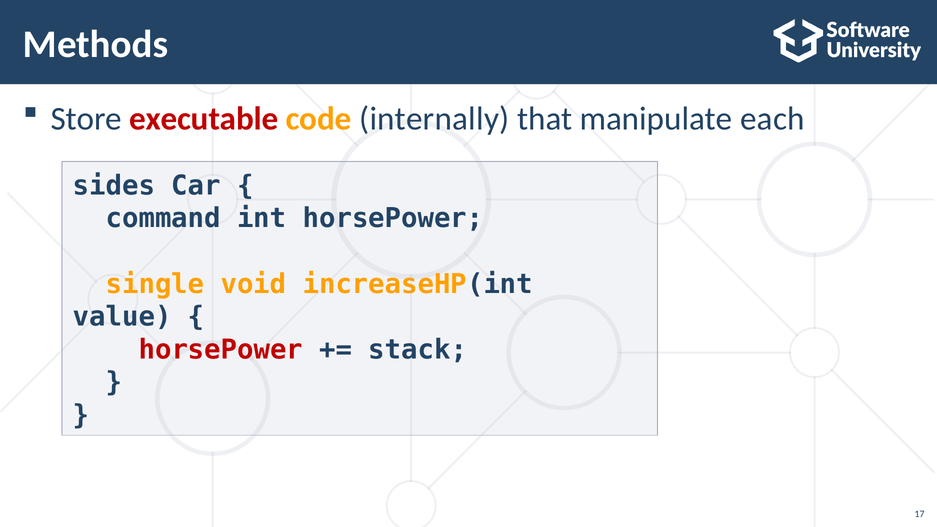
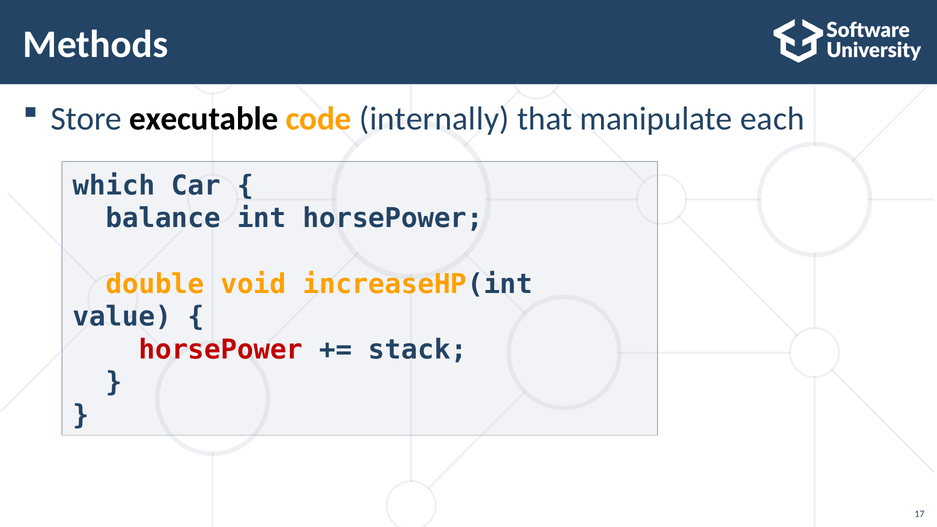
executable colour: red -> black
sides: sides -> which
command: command -> balance
single: single -> double
